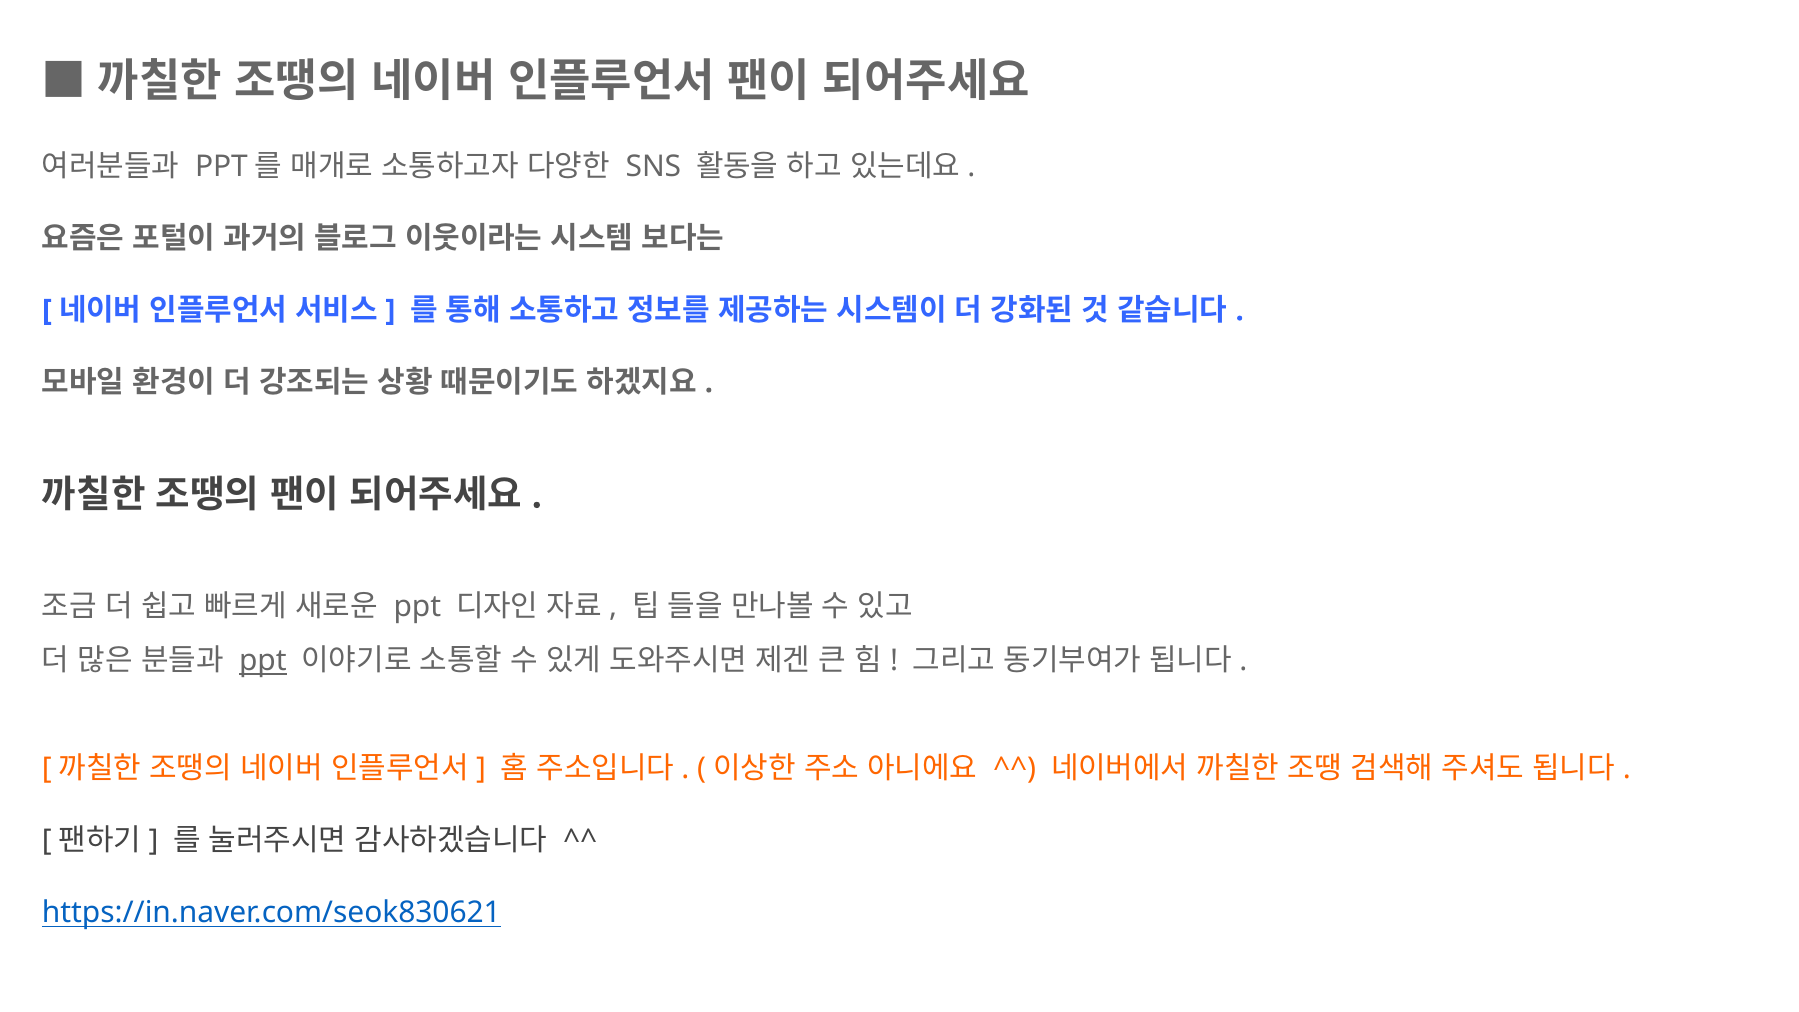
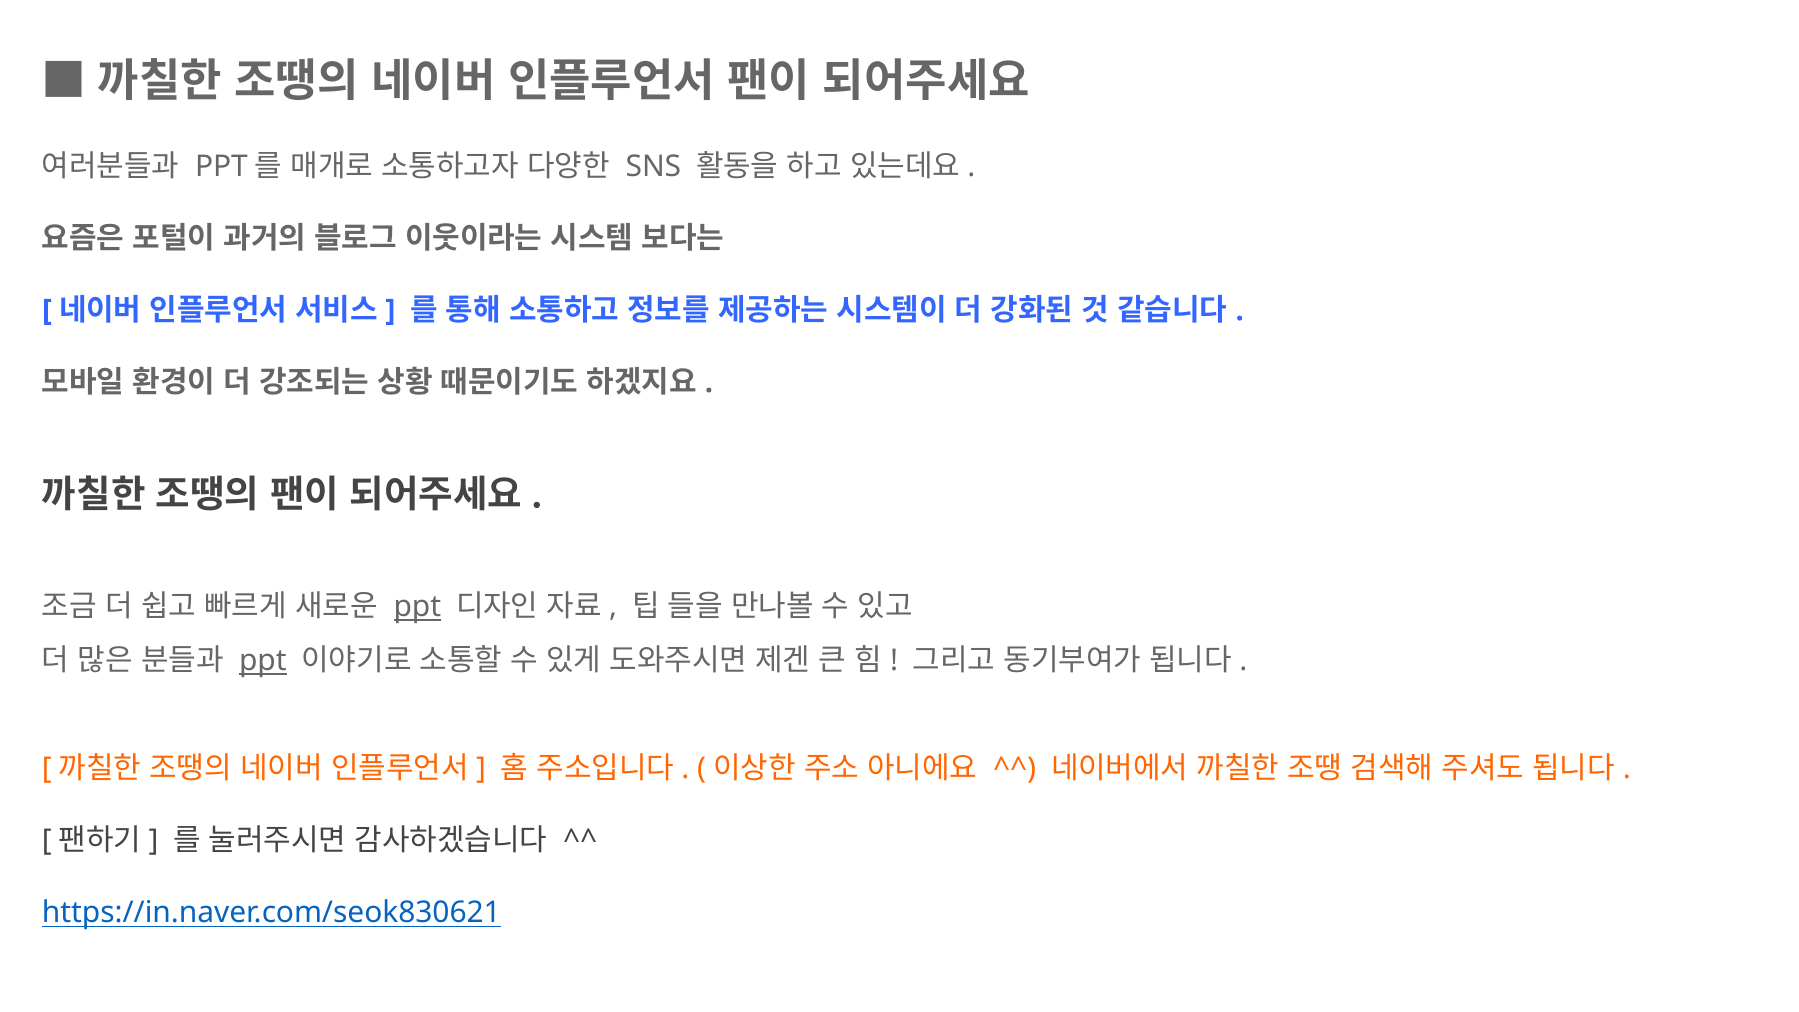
ppt at (417, 607) underline: none -> present
